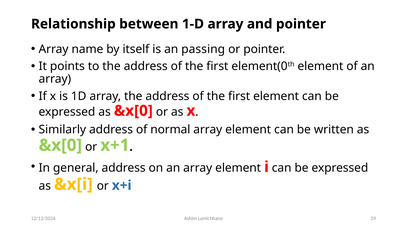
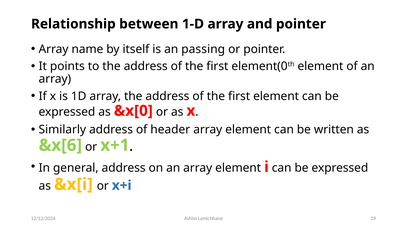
normal: normal -> header
&x[0 at (60, 145): &x[0 -> &x[6
